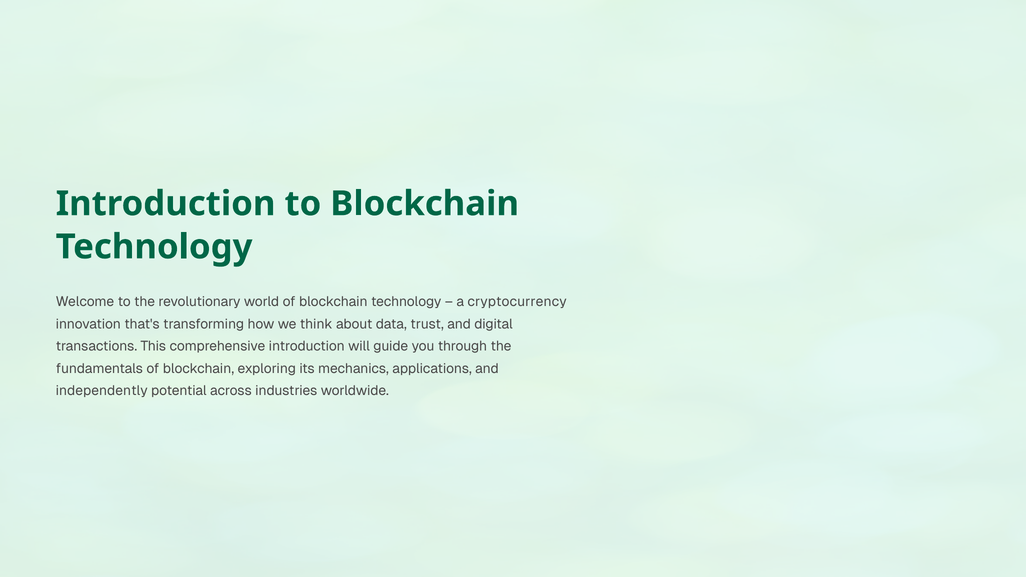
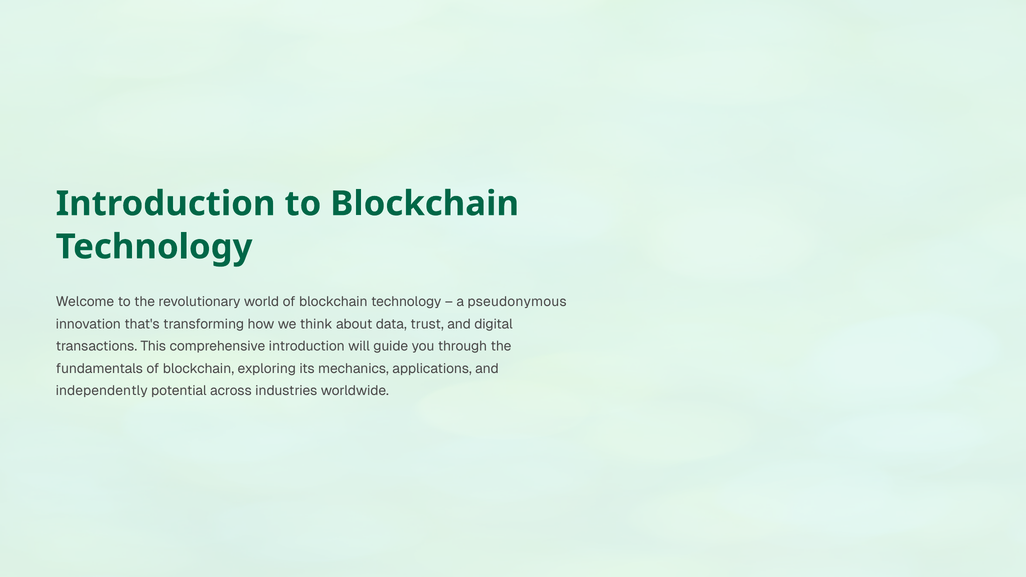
cryptocurrency: cryptocurrency -> pseudonymous
